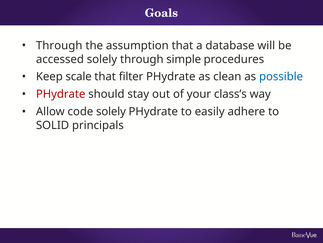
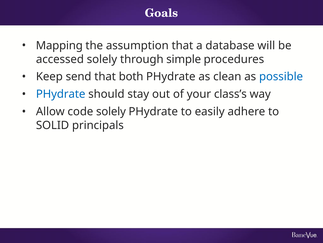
Through at (59, 45): Through -> Mapping
scale: scale -> send
filter: filter -> both
PHydrate at (61, 94) colour: red -> blue
